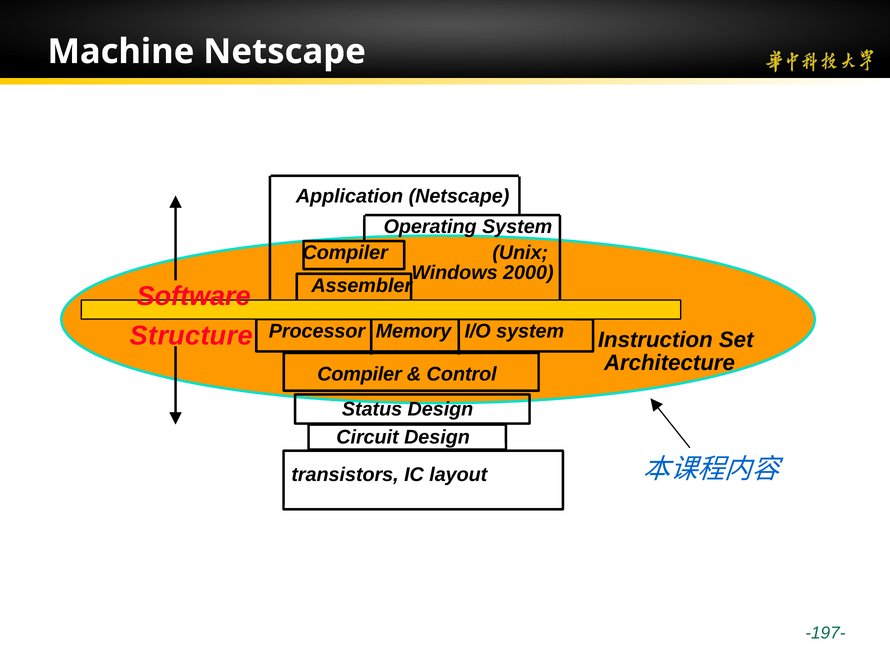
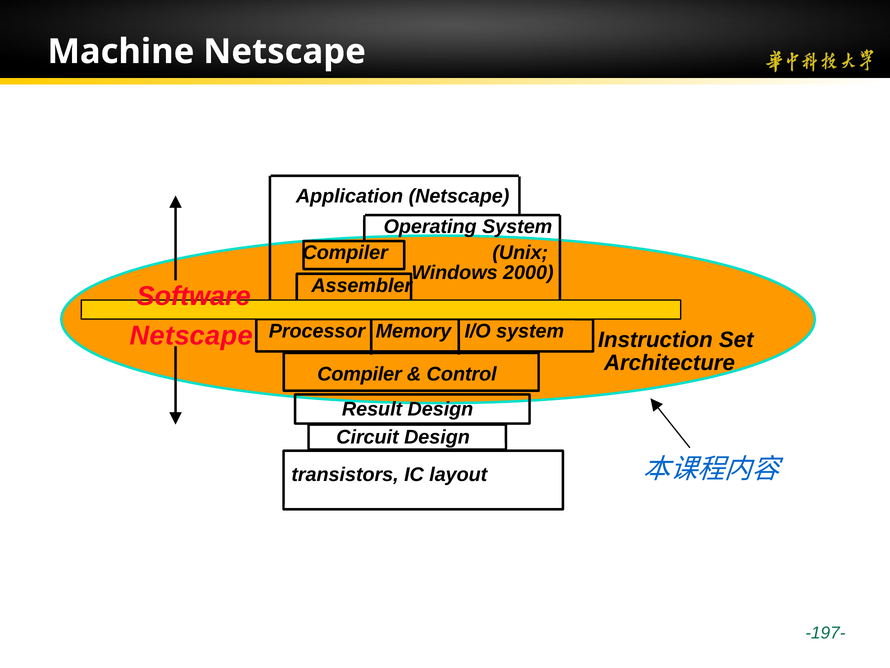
Structure at (191, 335): Structure -> Netscape
Status: Status -> Result
